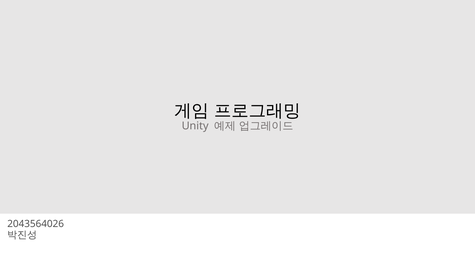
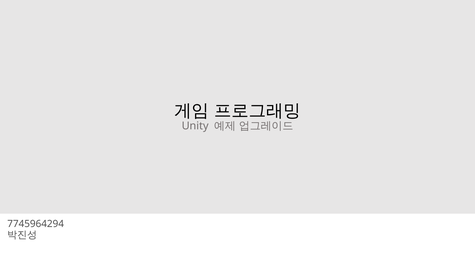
2043564026: 2043564026 -> 7745964294
